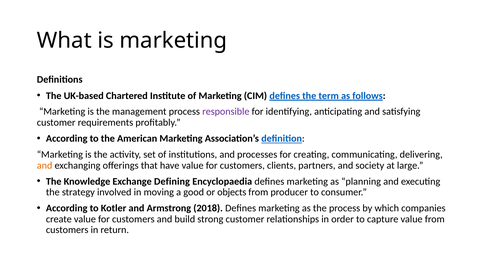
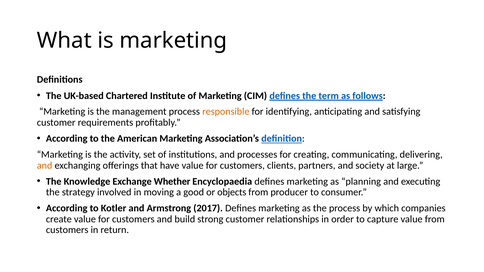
responsible colour: purple -> orange
Defining: Defining -> Whether
2018: 2018 -> 2017
